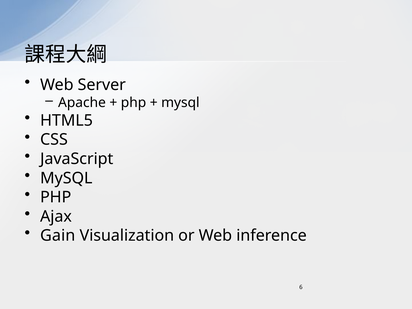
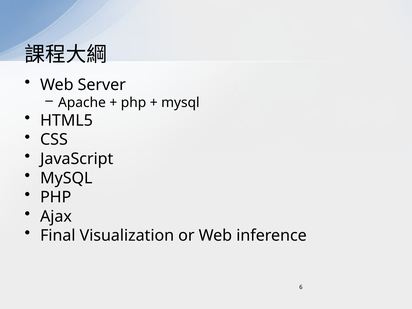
Gain: Gain -> Final
